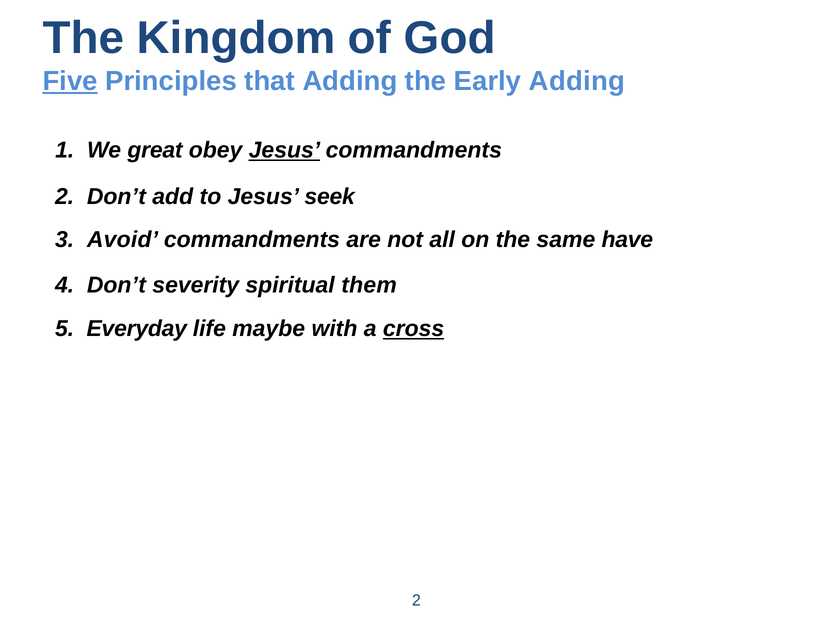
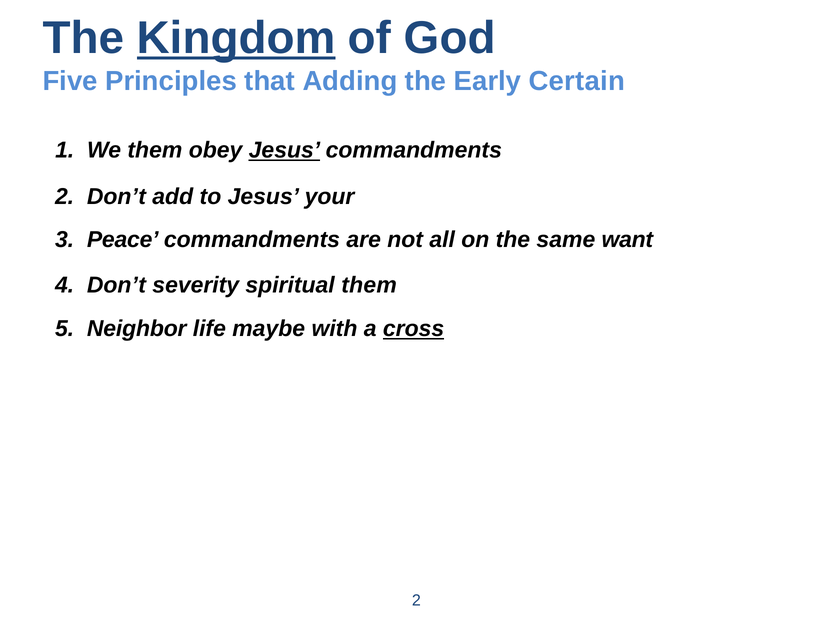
Kingdom underline: none -> present
Five underline: present -> none
Early Adding: Adding -> Certain
We great: great -> them
seek: seek -> your
Avoid: Avoid -> Peace
have: have -> want
Everyday: Everyday -> Neighbor
